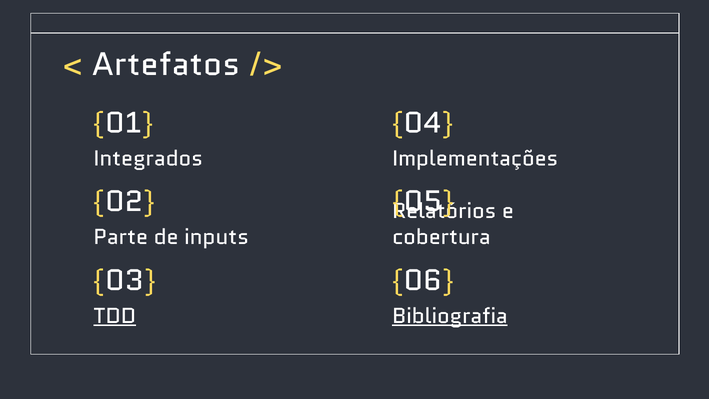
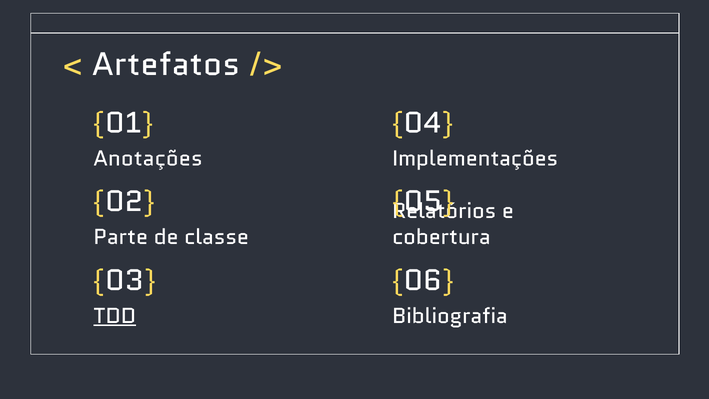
Integrados: Integrados -> Anotações
inputs: inputs -> classe
Bibliografia underline: present -> none
